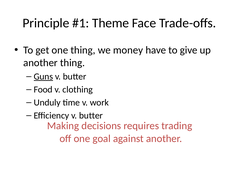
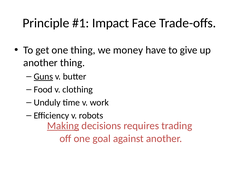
Theme: Theme -> Impact
Efficiency v butter: butter -> robots
Making underline: none -> present
